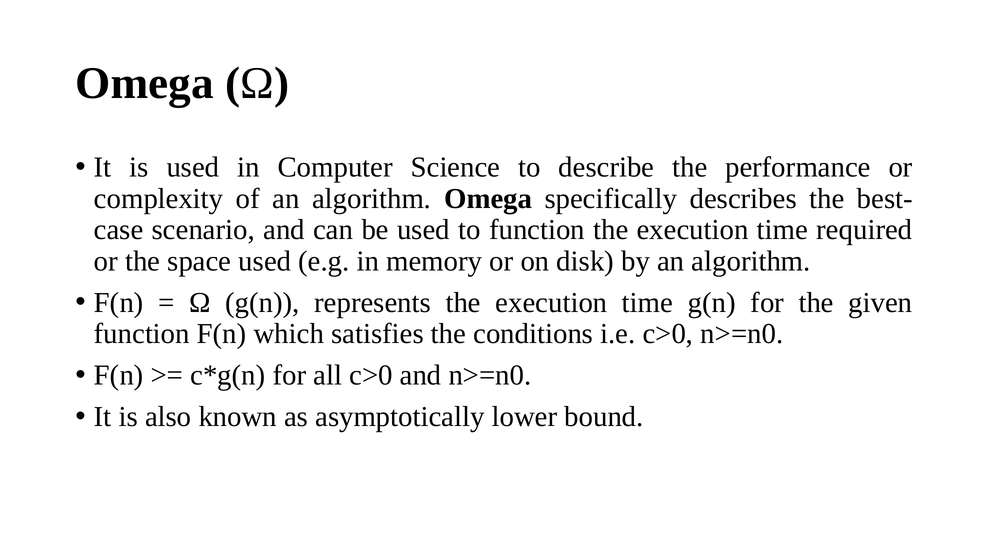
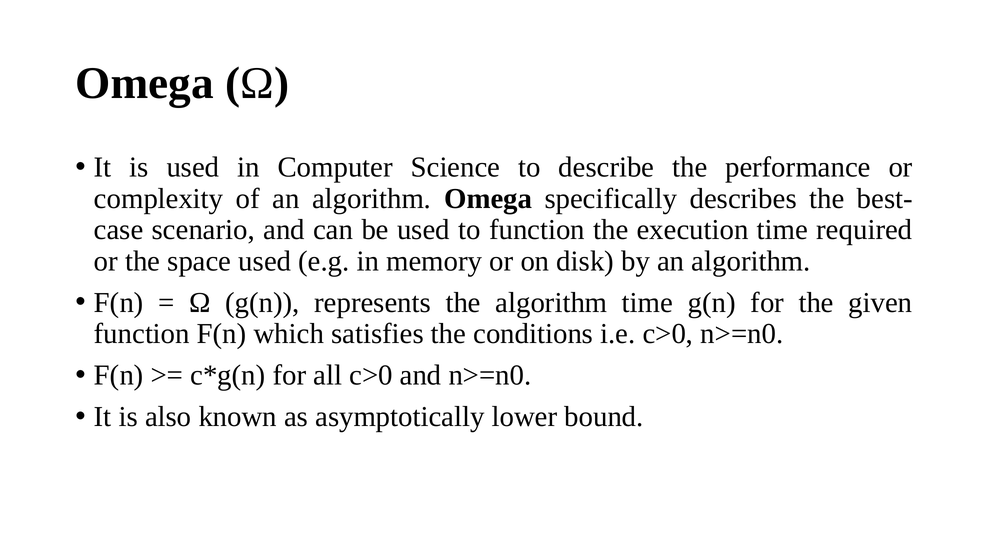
represents the execution: execution -> algorithm
